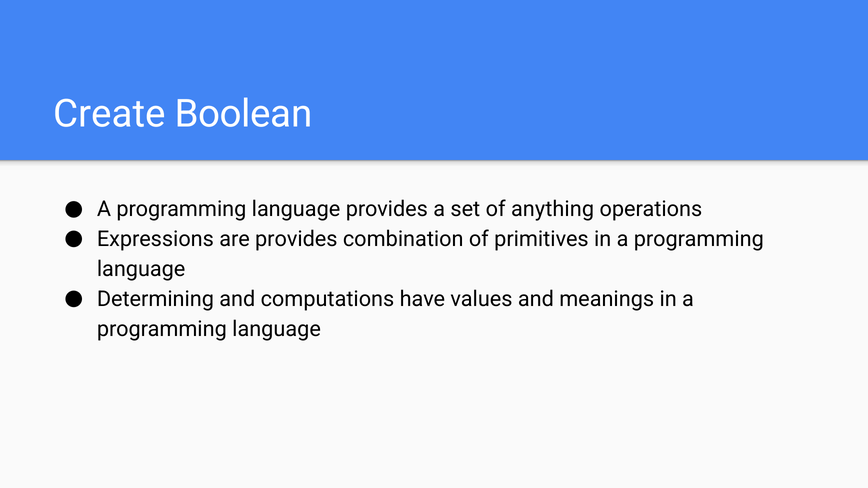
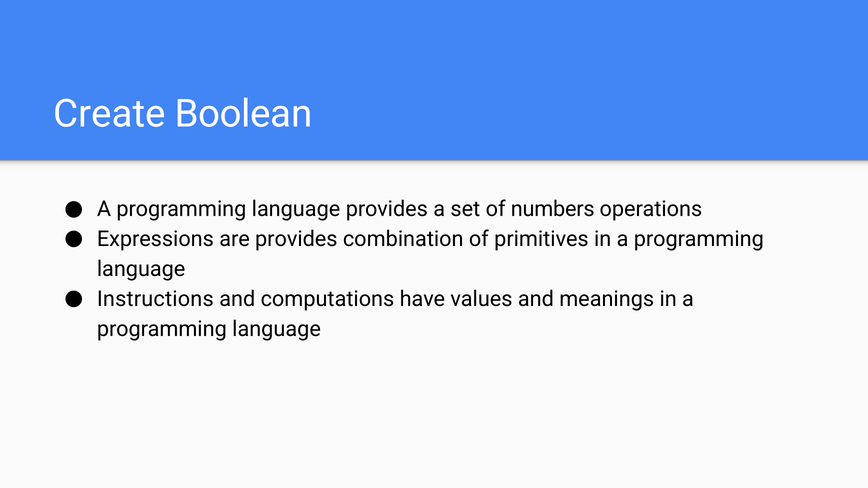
anything: anything -> numbers
Determining: Determining -> Instructions
